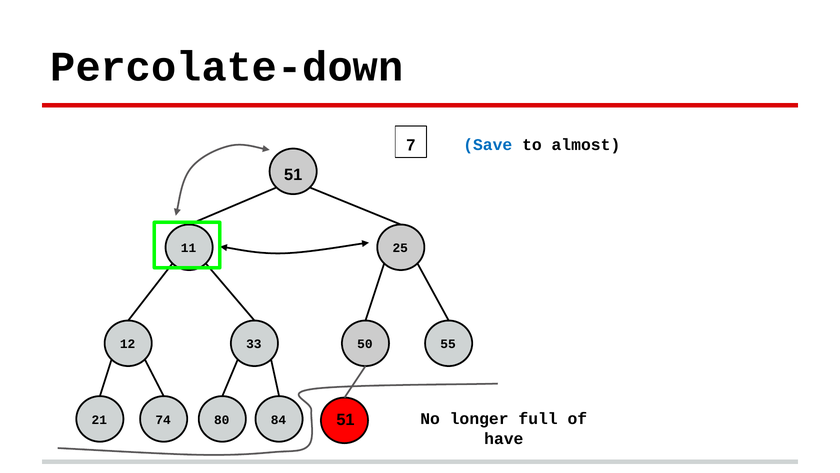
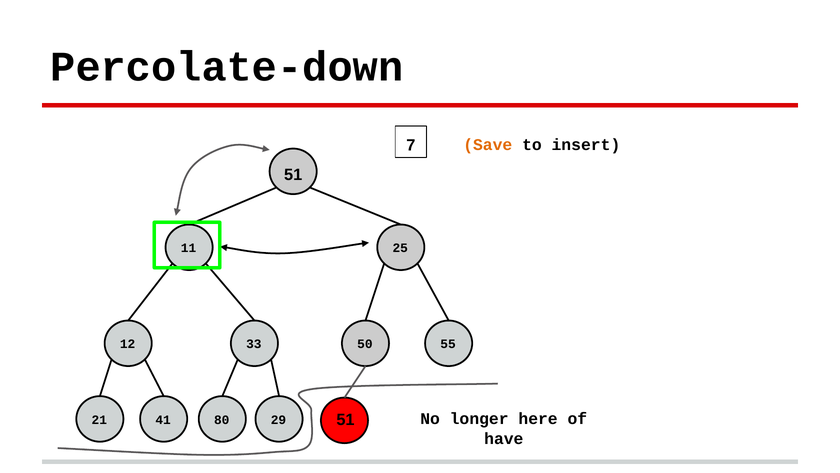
Save colour: blue -> orange
almost: almost -> insert
full: full -> here
74: 74 -> 41
84: 84 -> 29
